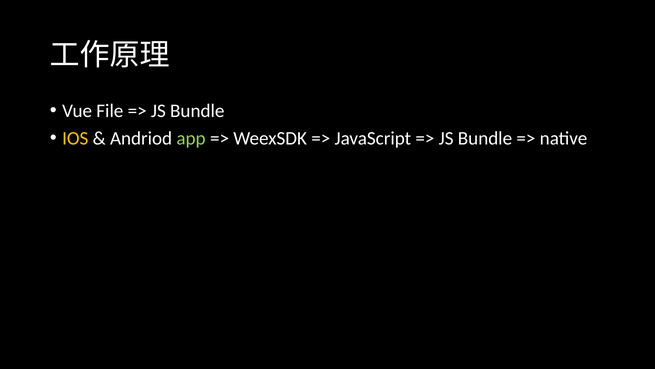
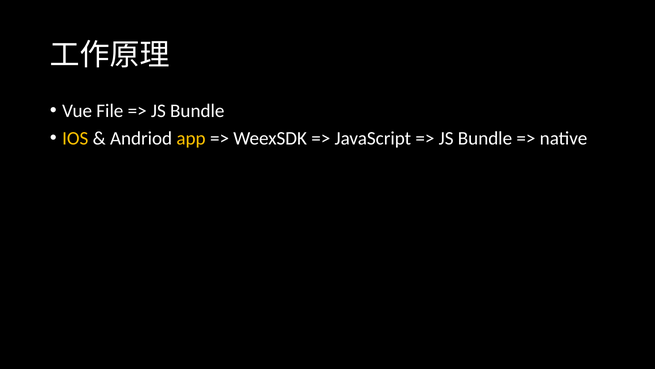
app colour: light green -> yellow
